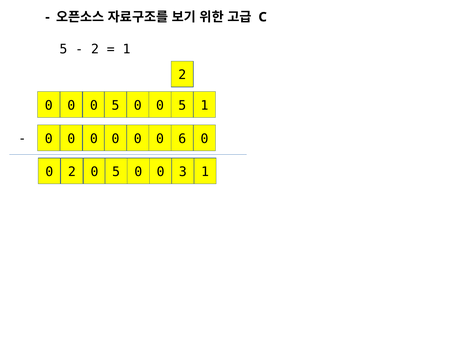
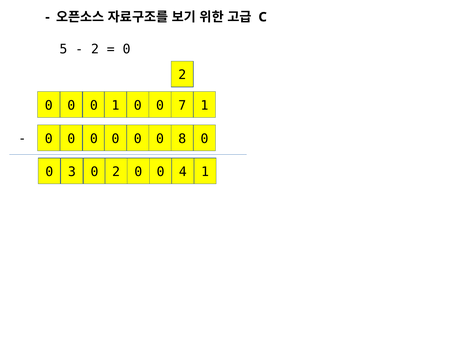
1 at (127, 49): 1 -> 0
0 0 0 5: 5 -> 1
5 at (182, 105): 5 -> 7
6: 6 -> 8
0 2: 2 -> 3
5 at (116, 172): 5 -> 2
3: 3 -> 4
